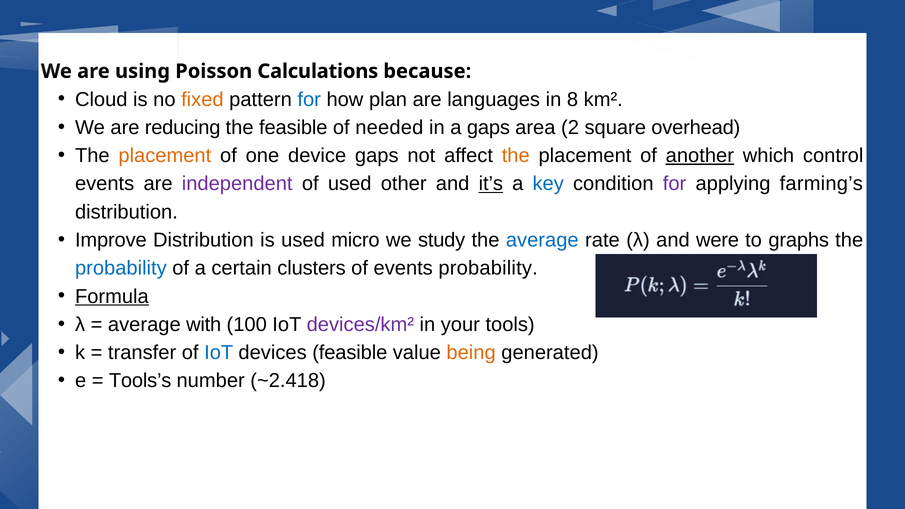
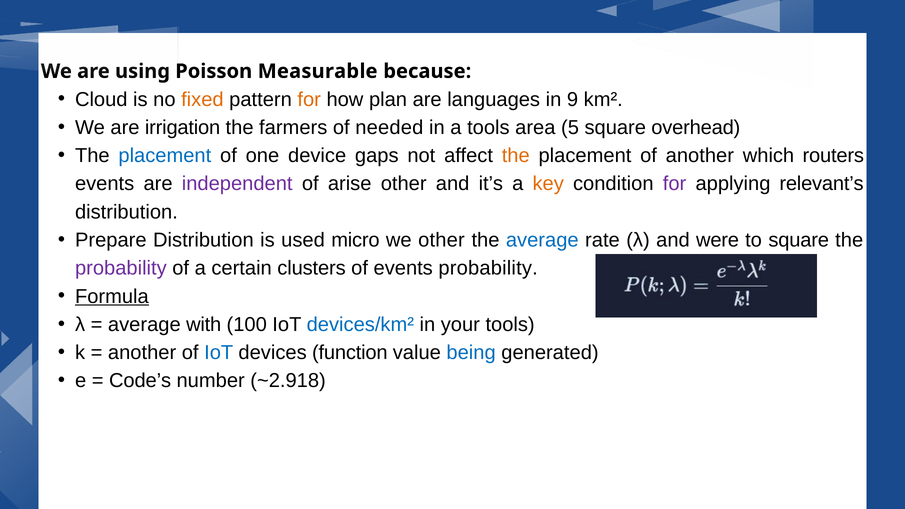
Calculations: Calculations -> Measurable
for at (309, 99) colour: blue -> orange
8: 8 -> 9
reducing: reducing -> irrigation
the feasible: feasible -> farmers
a gaps: gaps -> tools
2: 2 -> 5
placement at (165, 156) colour: orange -> blue
another at (700, 156) underline: present -> none
control: control -> routers
of used: used -> arise
it’s underline: present -> none
key colour: blue -> orange
farming’s: farming’s -> relevant’s
Improve: Improve -> Prepare
we study: study -> other
to graphs: graphs -> square
probability at (121, 268) colour: blue -> purple
devices/km² colour: purple -> blue
transfer at (142, 353): transfer -> another
devices feasible: feasible -> function
being colour: orange -> blue
Tools’s: Tools’s -> Code’s
~2.418: ~2.418 -> ~2.918
